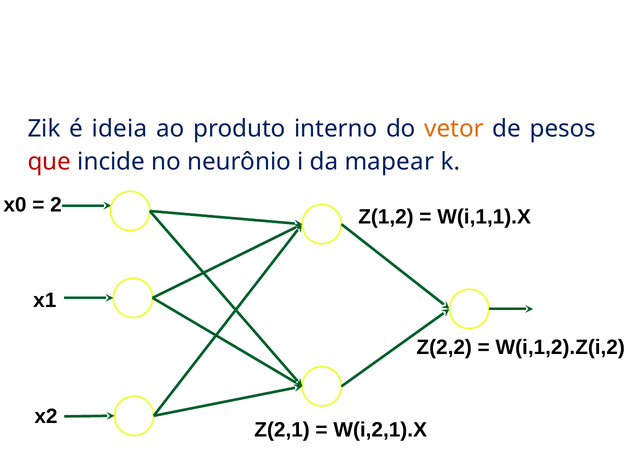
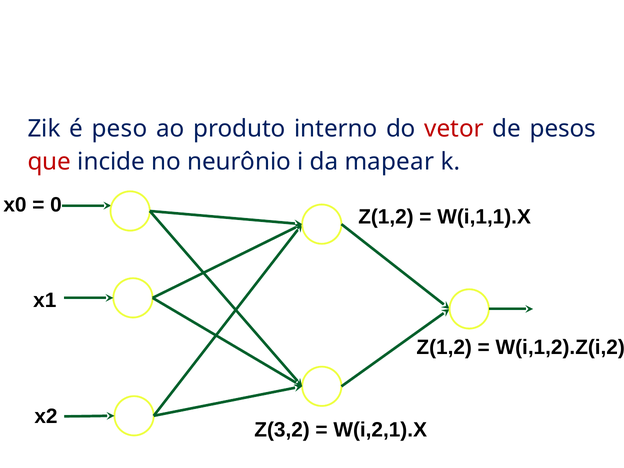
ideia: ideia -> peso
vetor colour: orange -> red
2: 2 -> 0
Z(2,2 at (444, 347): Z(2,2 -> Z(1,2
Z(2,1: Z(2,1 -> Z(3,2
